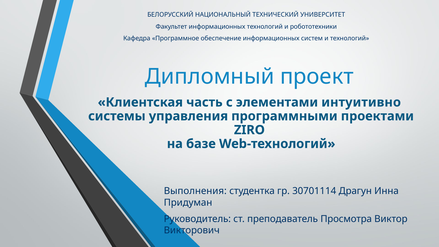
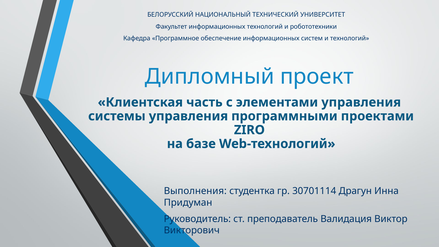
элементами интуитивно: интуитивно -> управления
Просмотра: Просмотра -> Валидация
